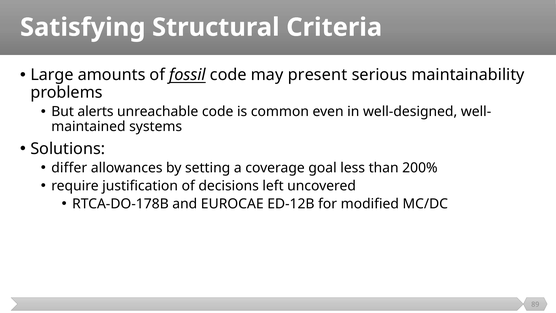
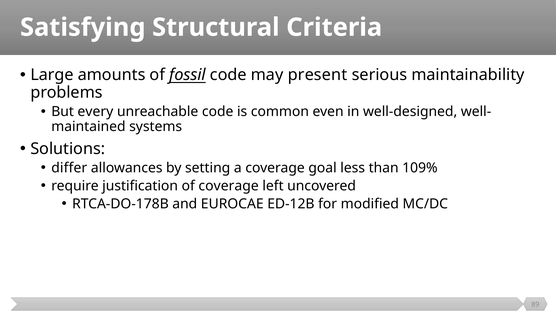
alerts: alerts -> every
200%: 200% -> 109%
of decisions: decisions -> coverage
